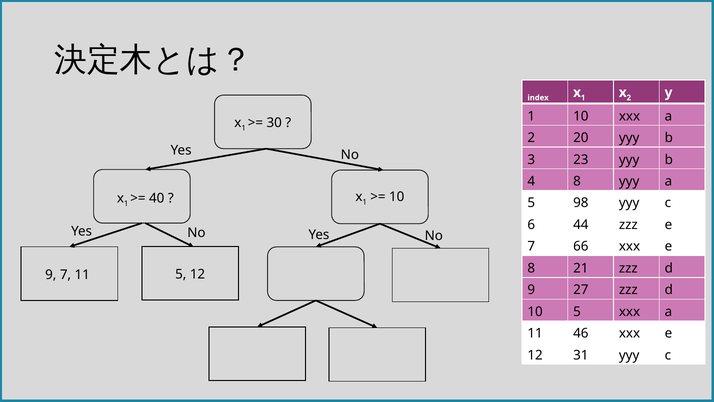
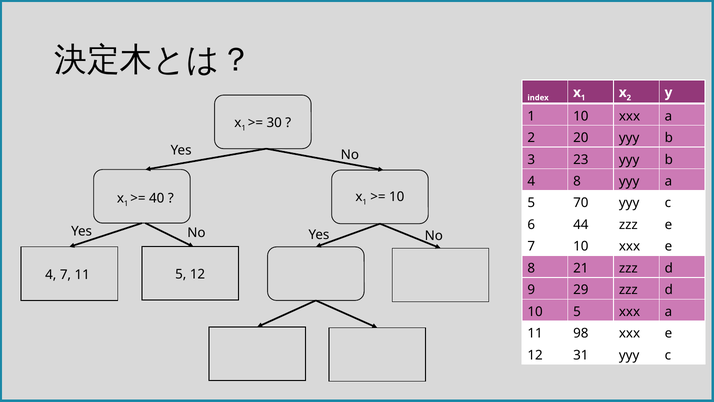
98: 98 -> 70
7 66: 66 -> 10
9 at (51, 274): 9 -> 4
27: 27 -> 29
46: 46 -> 98
